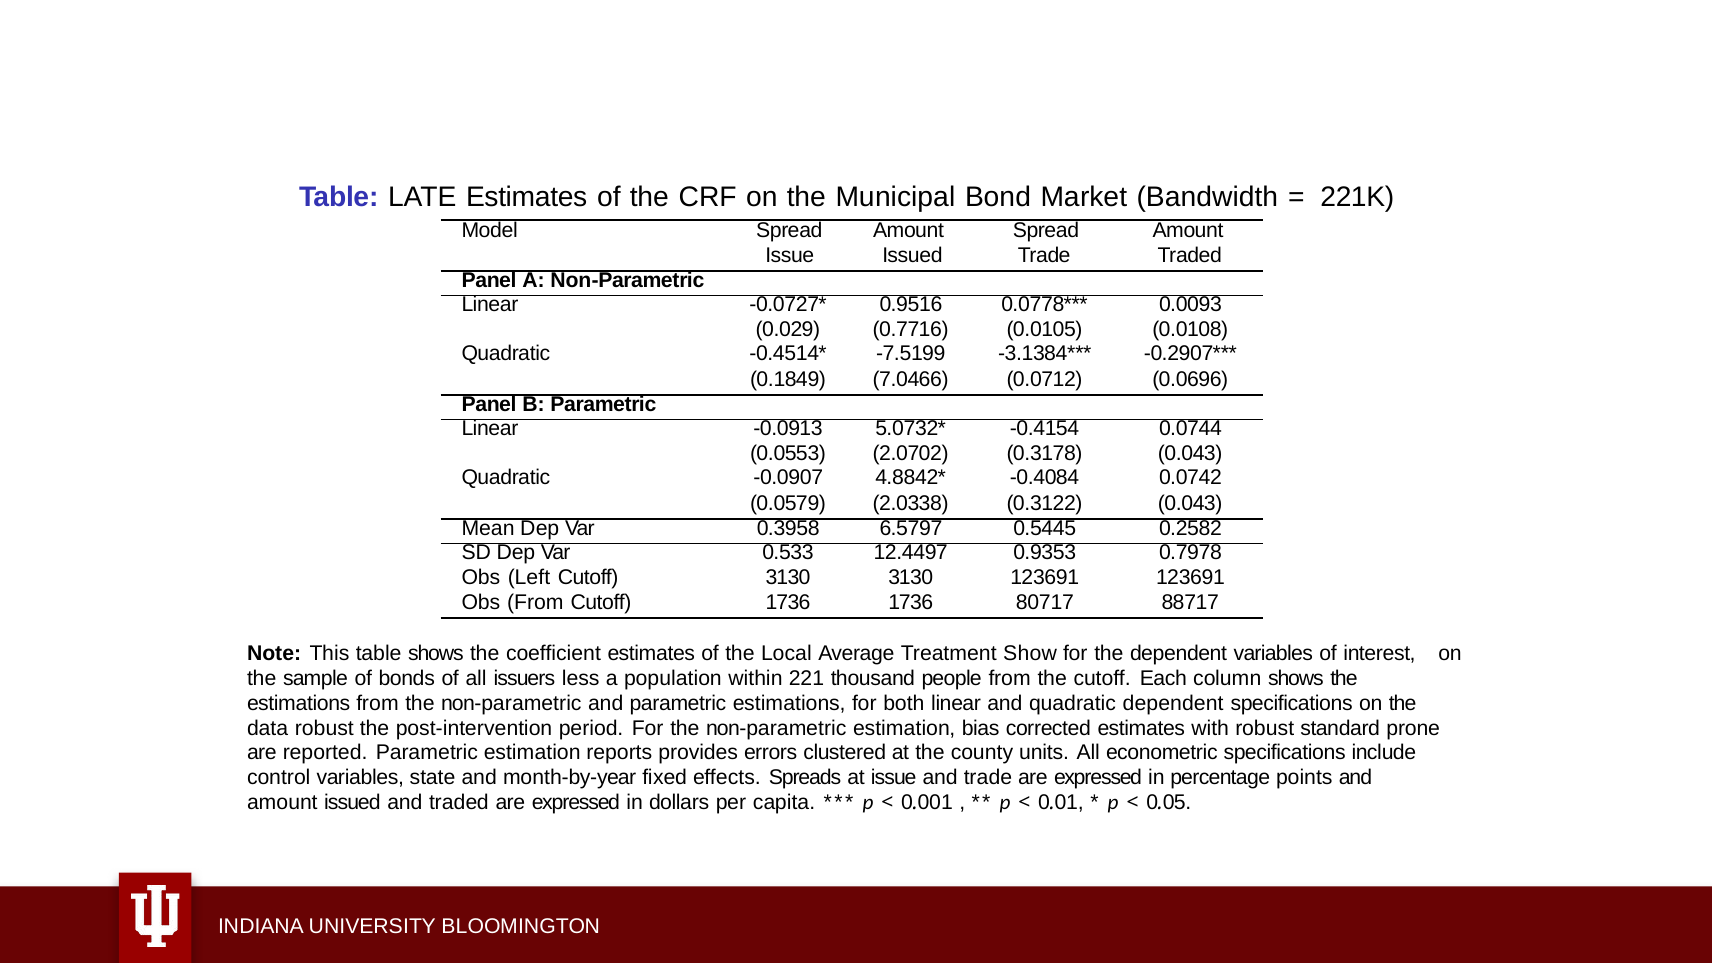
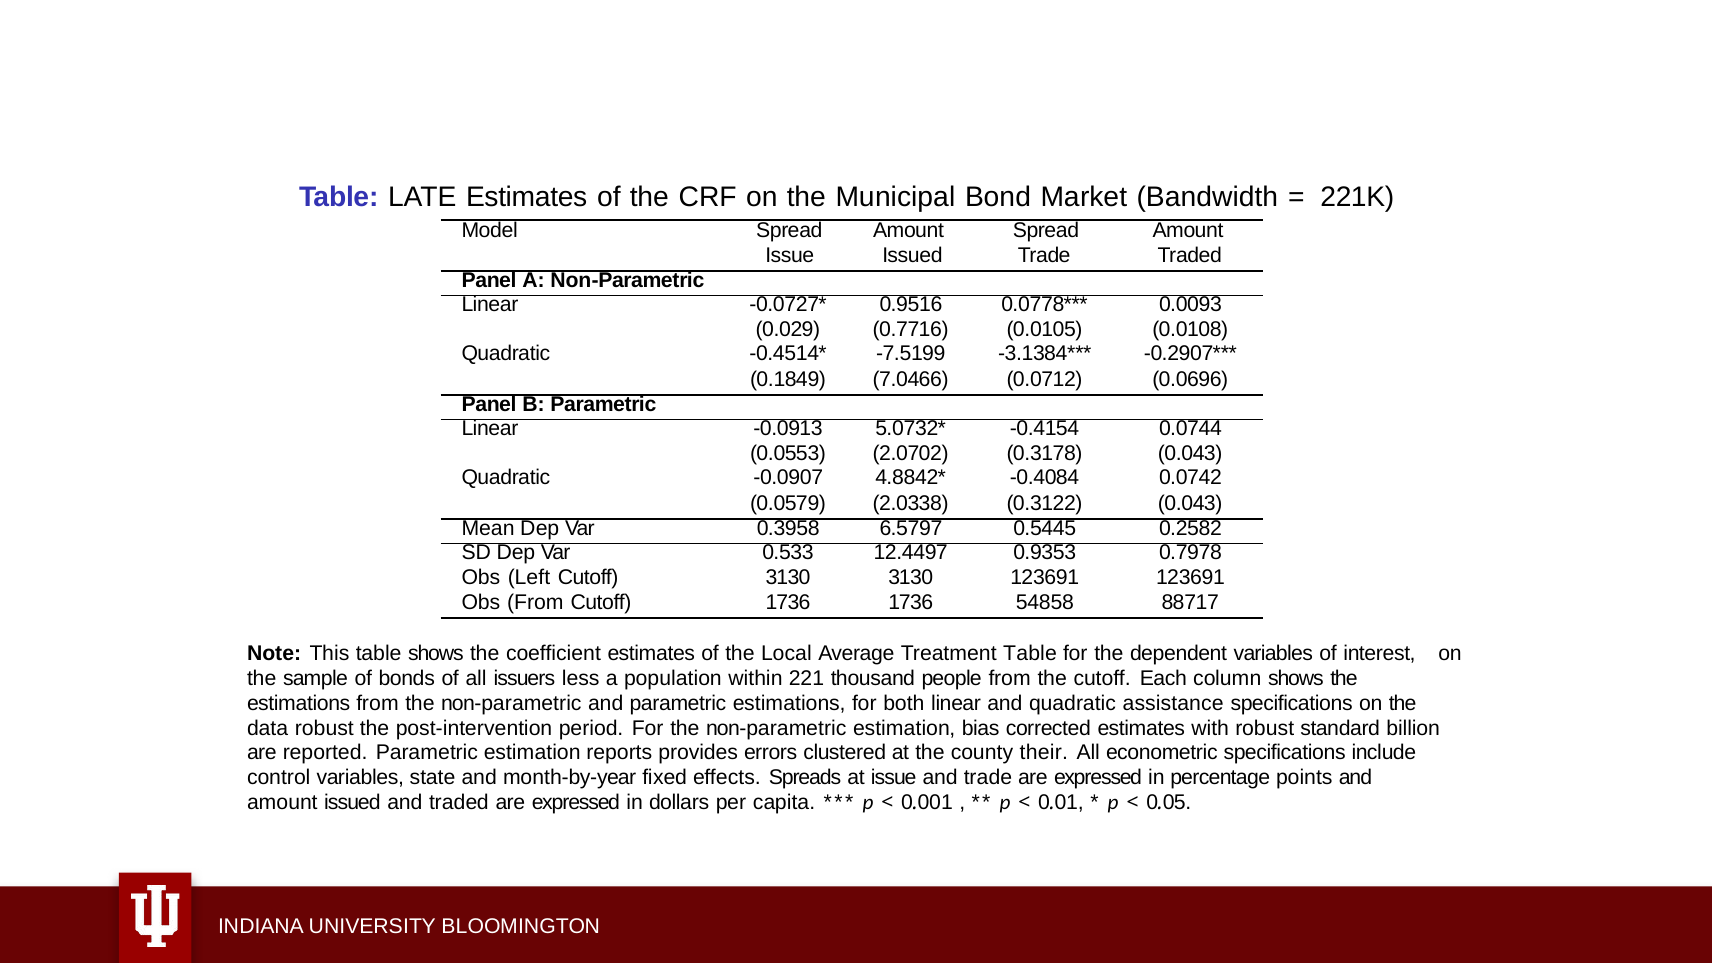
80717: 80717 -> 54858
Treatment Show: Show -> Table
quadratic dependent: dependent -> assistance
prone: prone -> billion
units: units -> their
